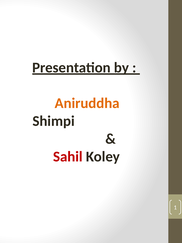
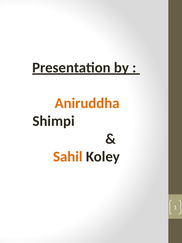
Sahil colour: red -> orange
